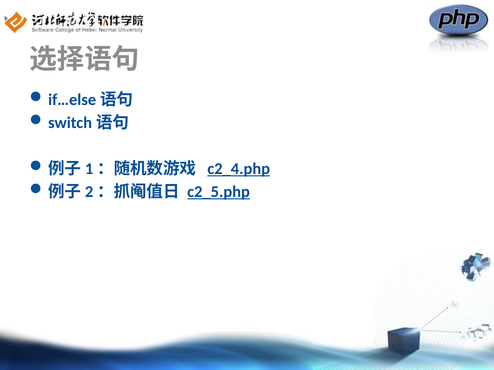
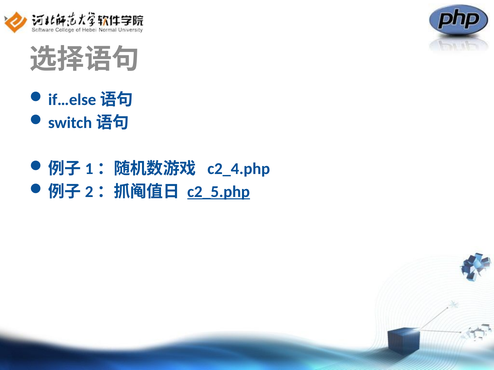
c2_4.php underline: present -> none
